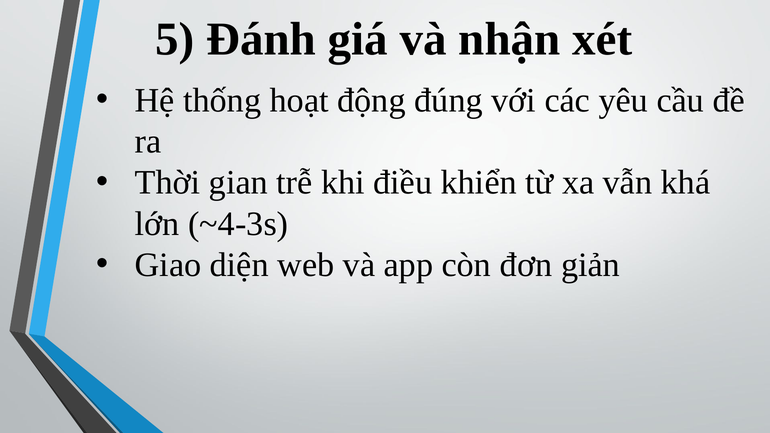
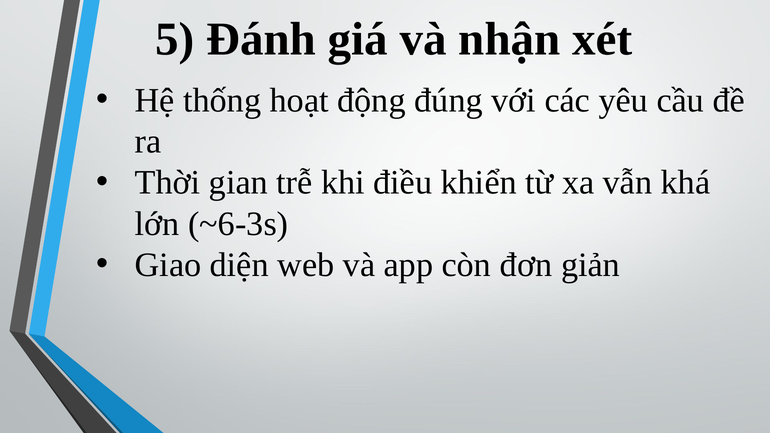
~4-3s: ~4-3s -> ~6-3s
